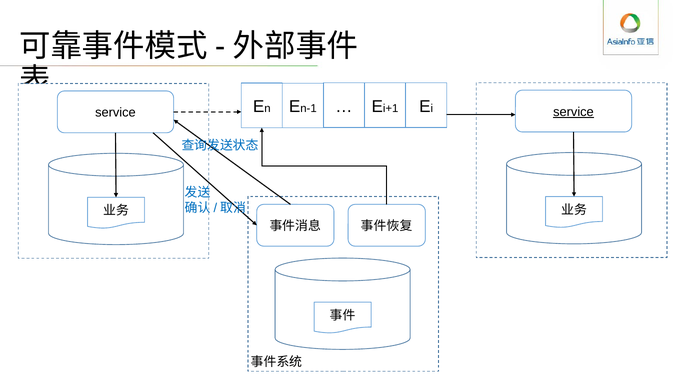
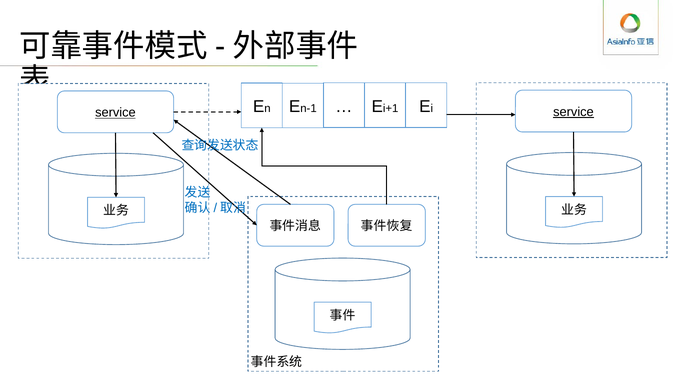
service at (115, 113) underline: none -> present
